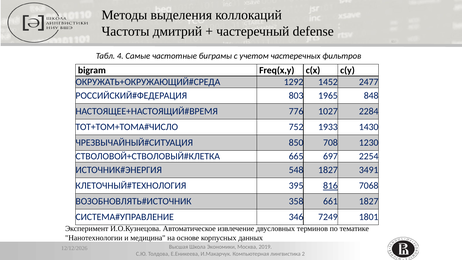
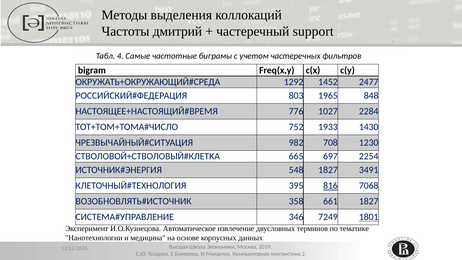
defense: defense -> support
850: 850 -> 982
1801 underline: none -> present
